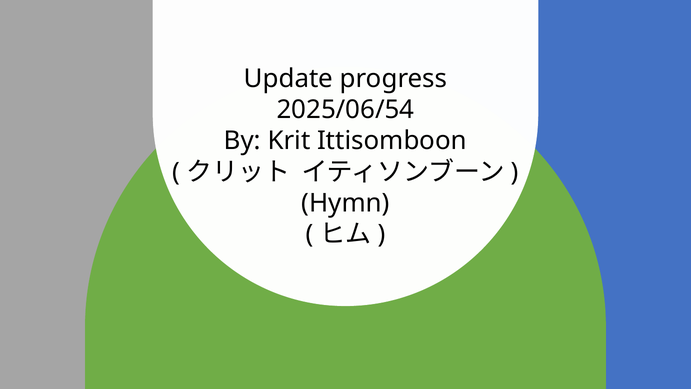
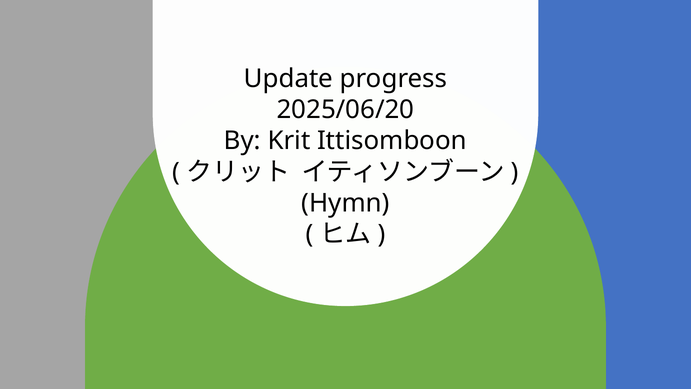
2025/06/54: 2025/06/54 -> 2025/06/20
